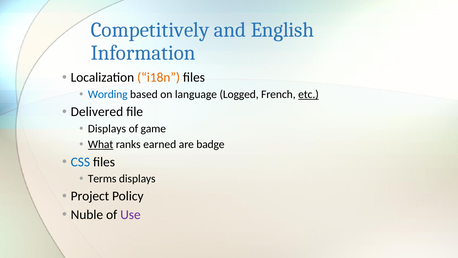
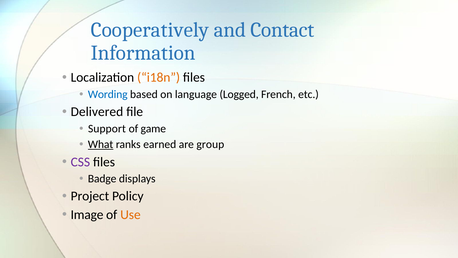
Competitively: Competitively -> Cooperatively
English: English -> Contact
etc underline: present -> none
Displays at (107, 129): Displays -> Support
badge: badge -> group
CSS colour: blue -> purple
Terms: Terms -> Badge
Nuble: Nuble -> Image
Use colour: purple -> orange
